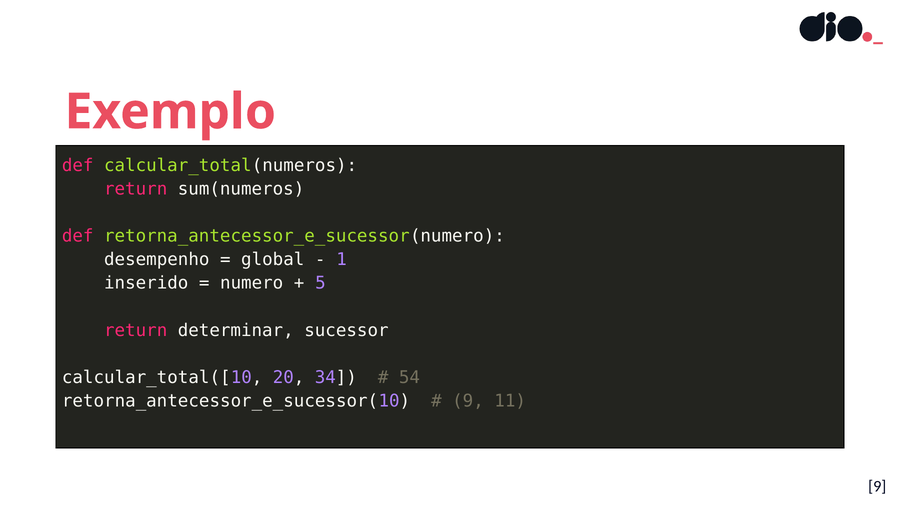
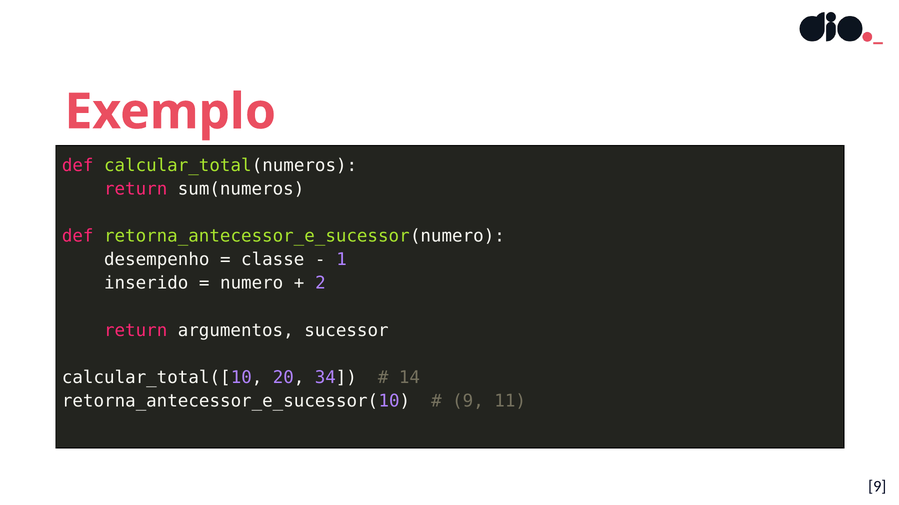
global: global -> classe
5: 5 -> 2
determinar: determinar -> argumentos
54: 54 -> 14
